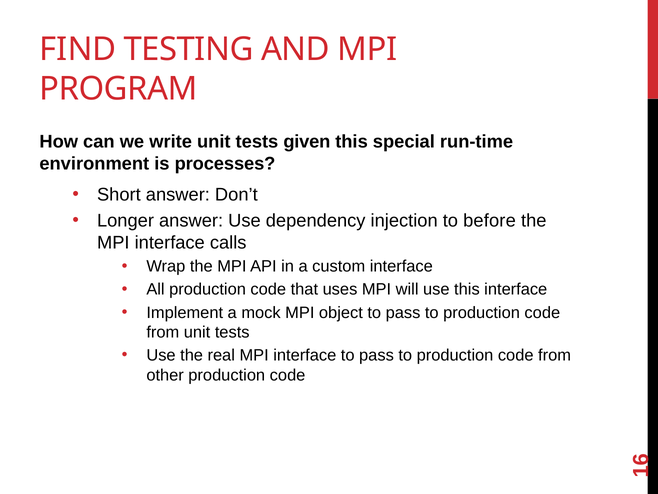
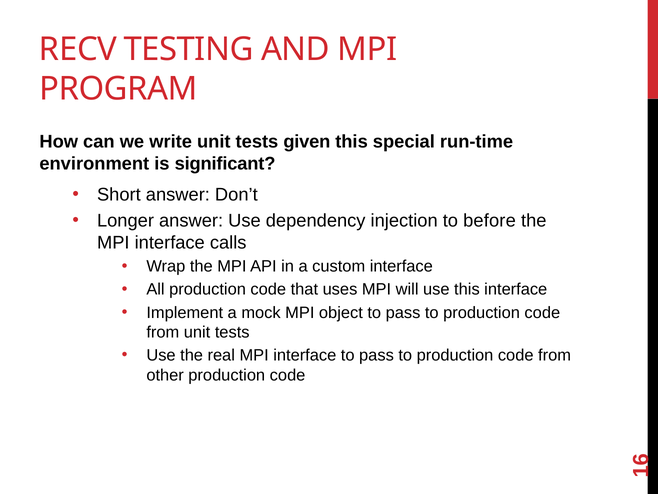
FIND: FIND -> RECV
processes: processes -> significant
